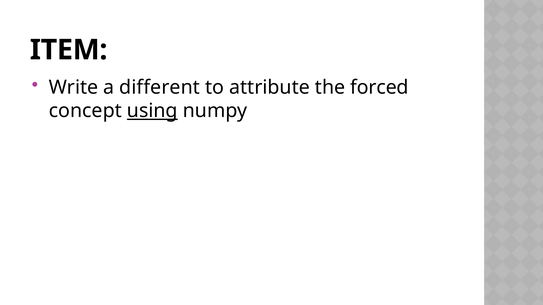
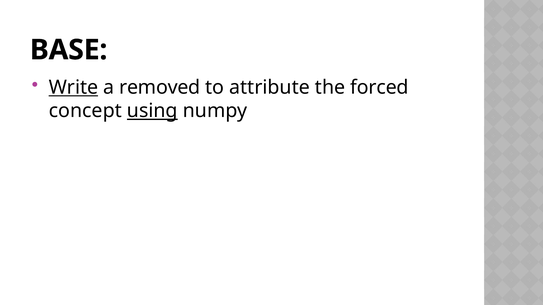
ITEM: ITEM -> BASE
Write underline: none -> present
different: different -> removed
